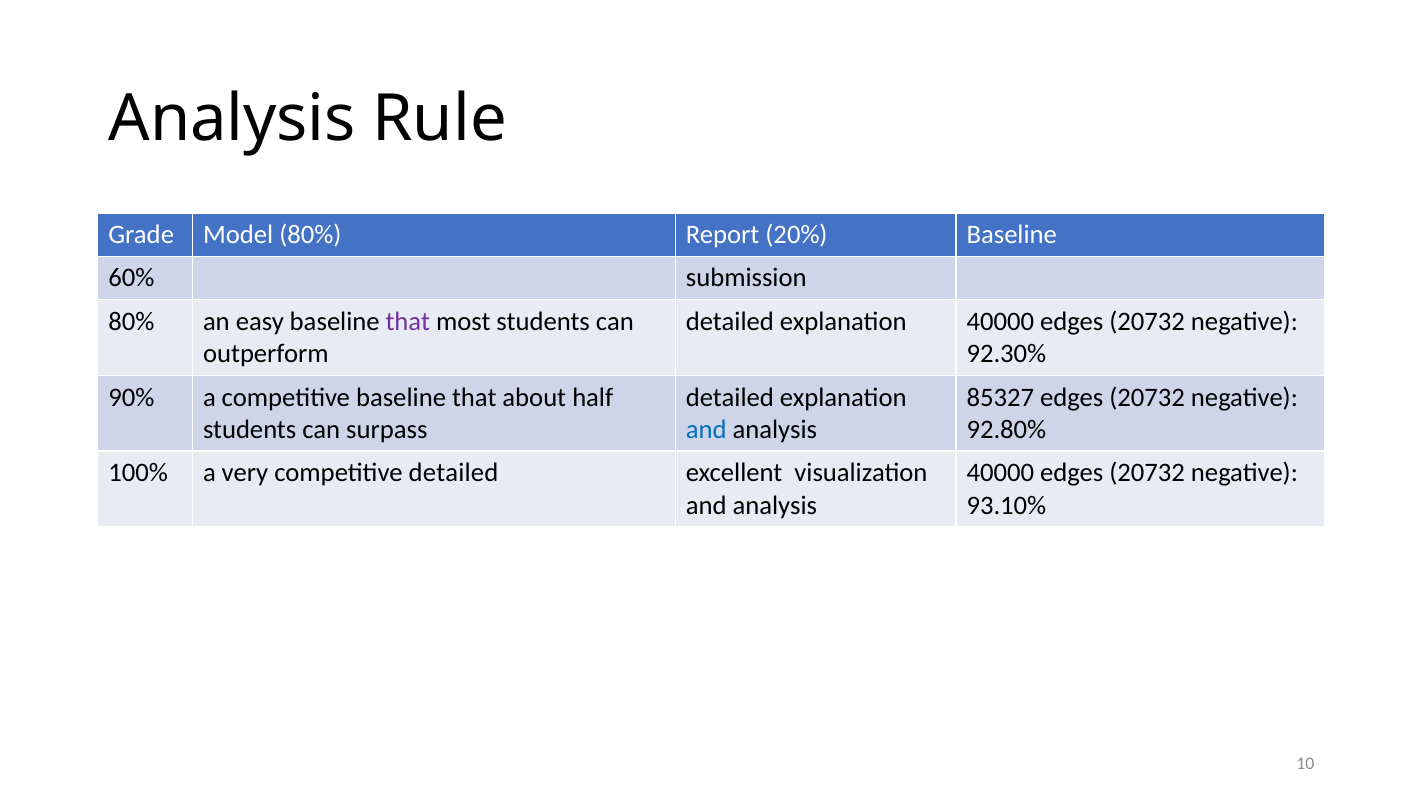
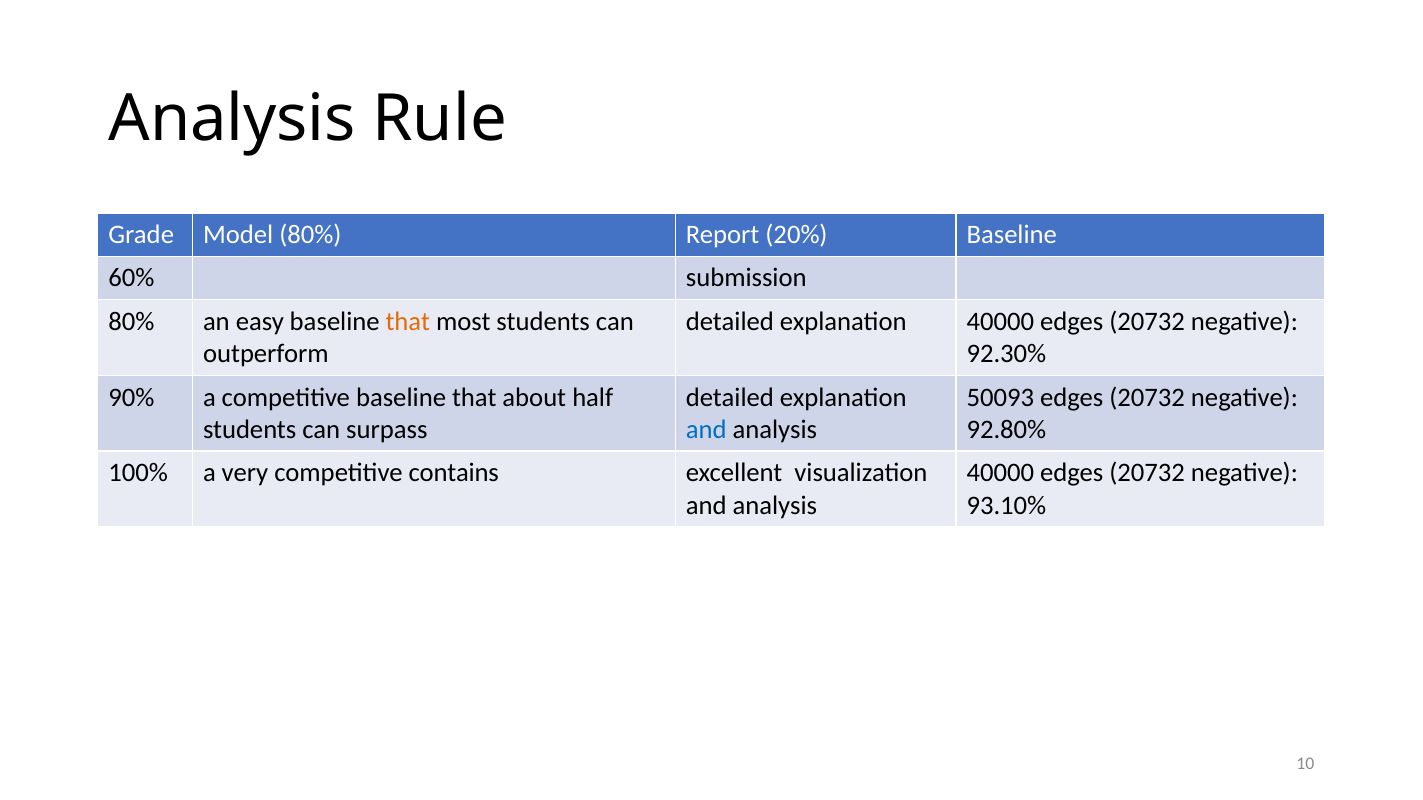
that at (408, 322) colour: purple -> orange
85327: 85327 -> 50093
competitive detailed: detailed -> contains
